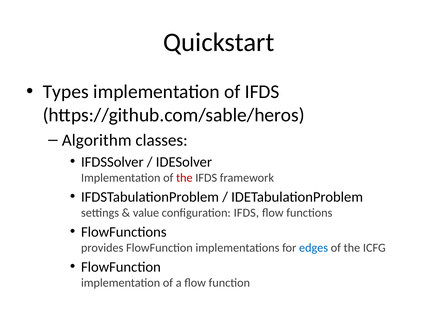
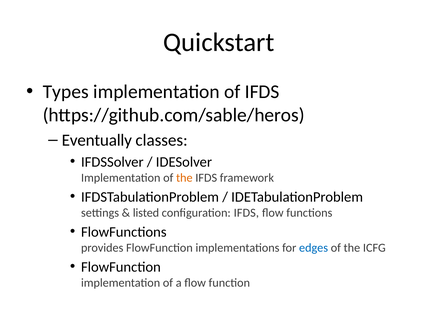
Algorithm: Algorithm -> Eventually
the at (184, 178) colour: red -> orange
value: value -> listed
